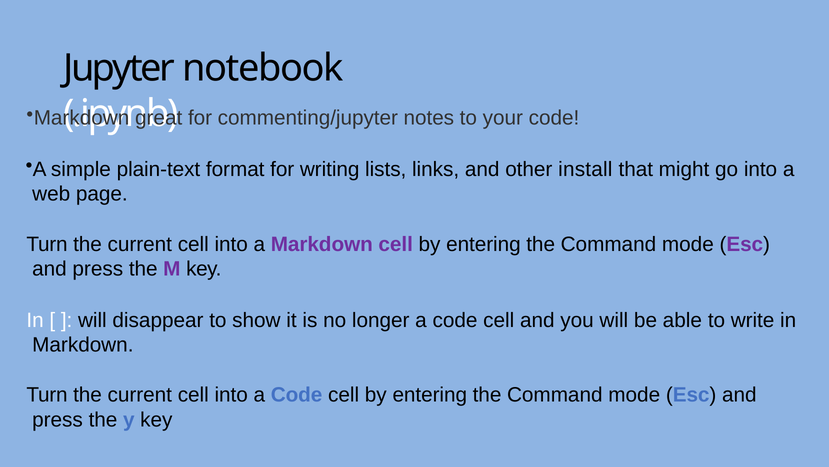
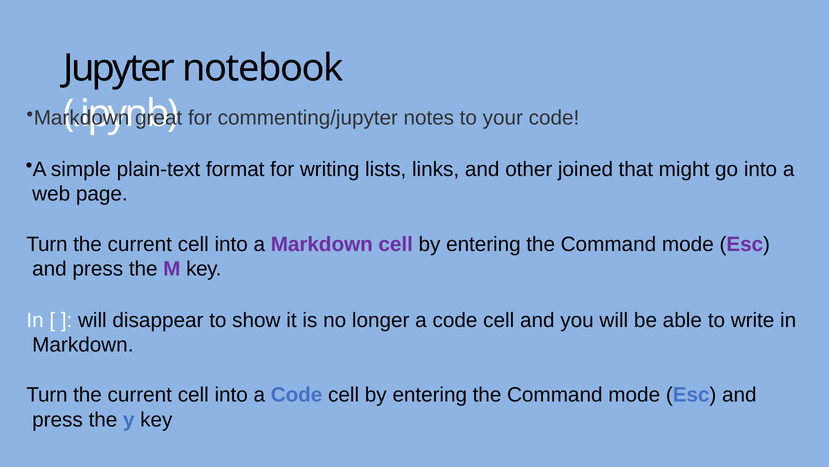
install: install -> joined
